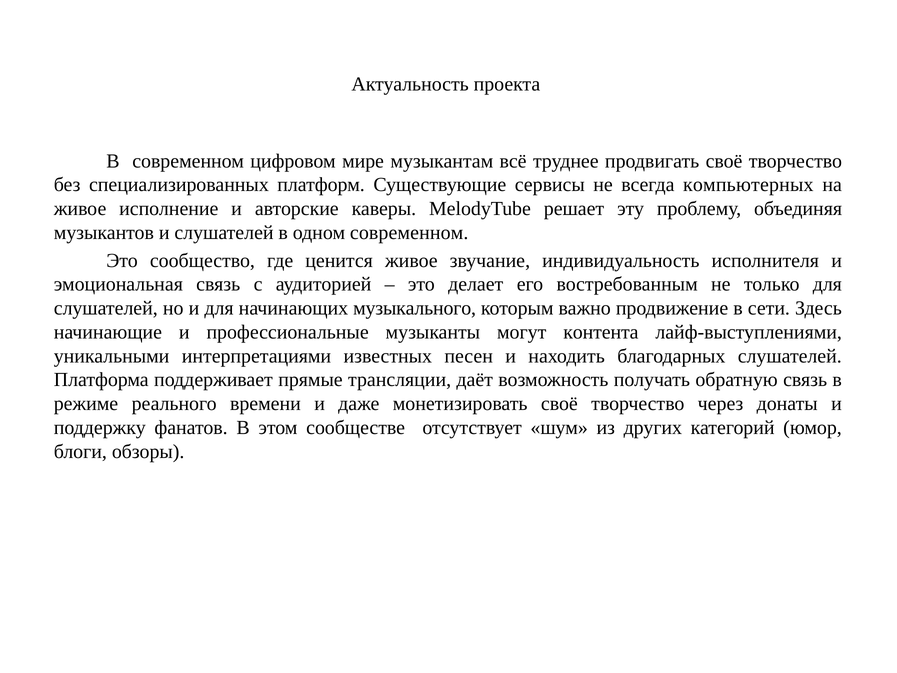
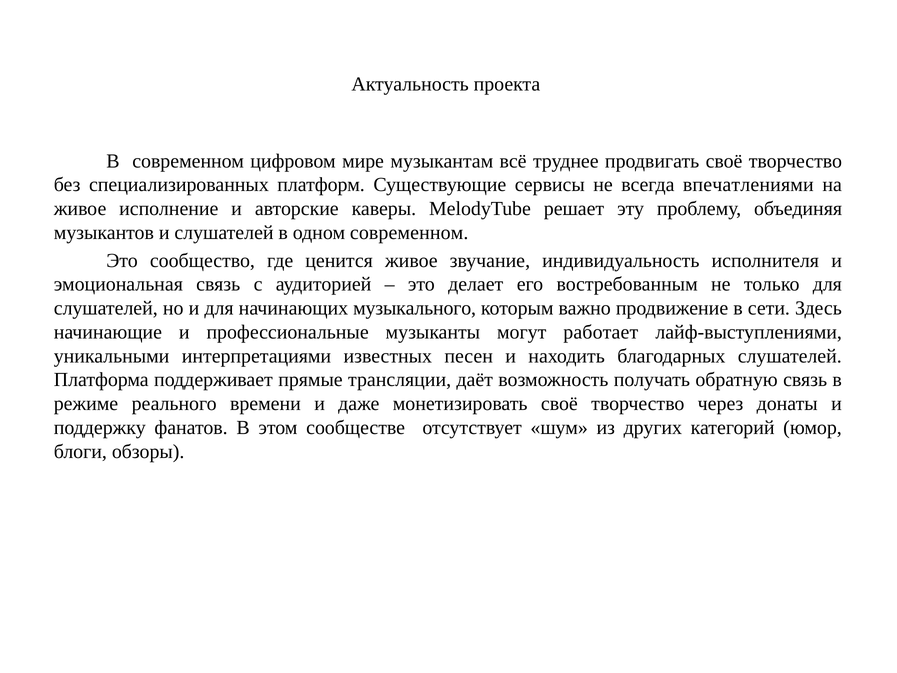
компьютерных: компьютерных -> впечатлениями
контента: контента -> работает
